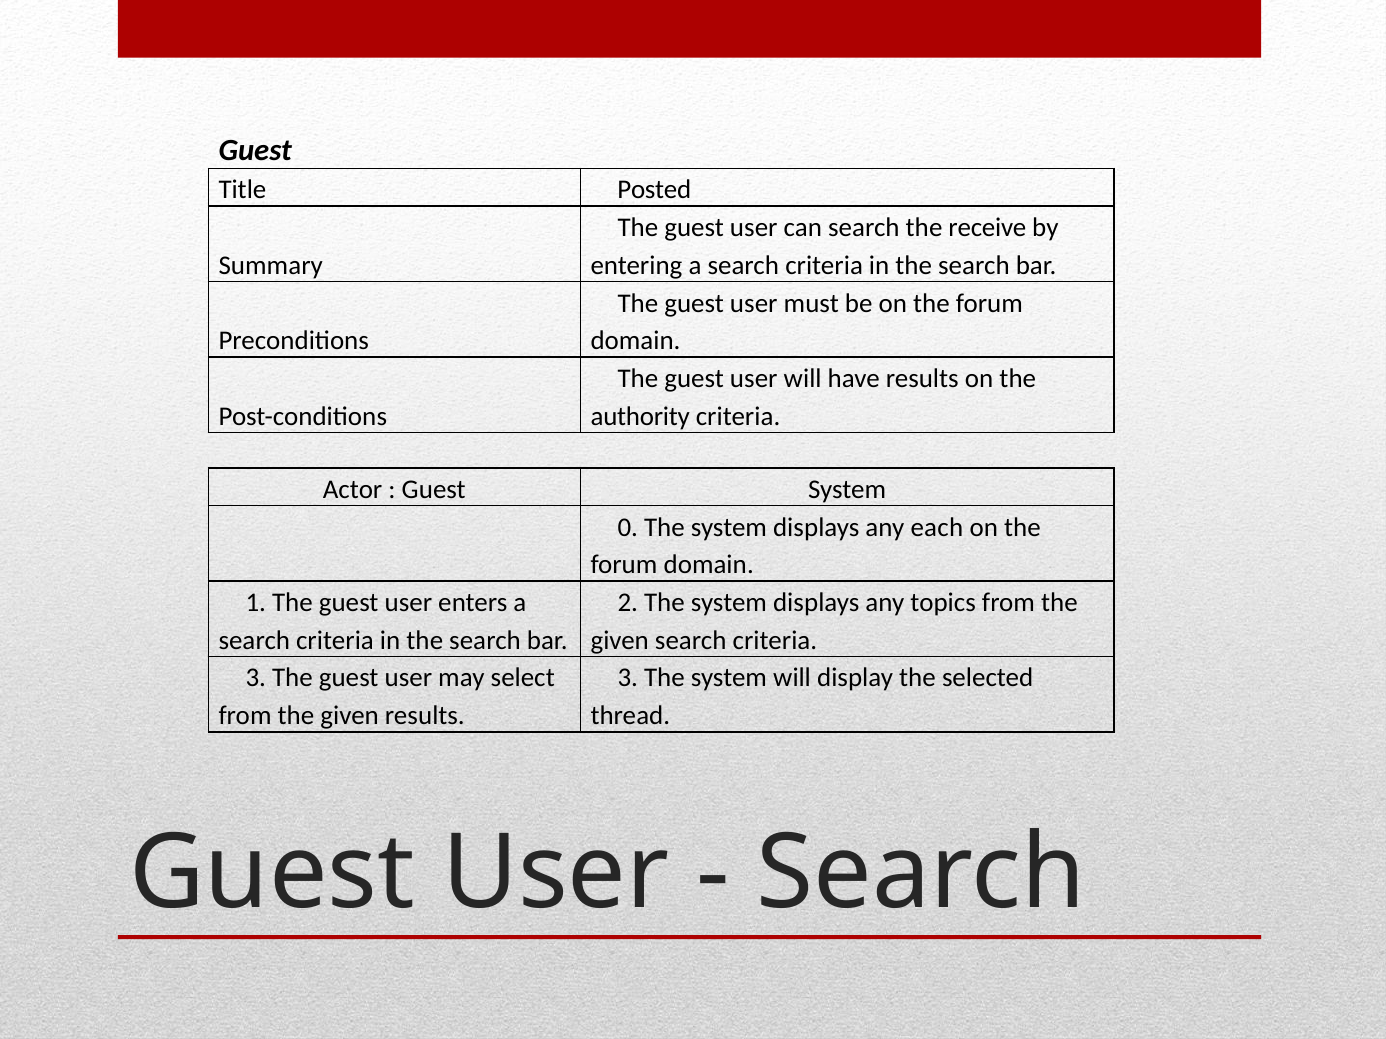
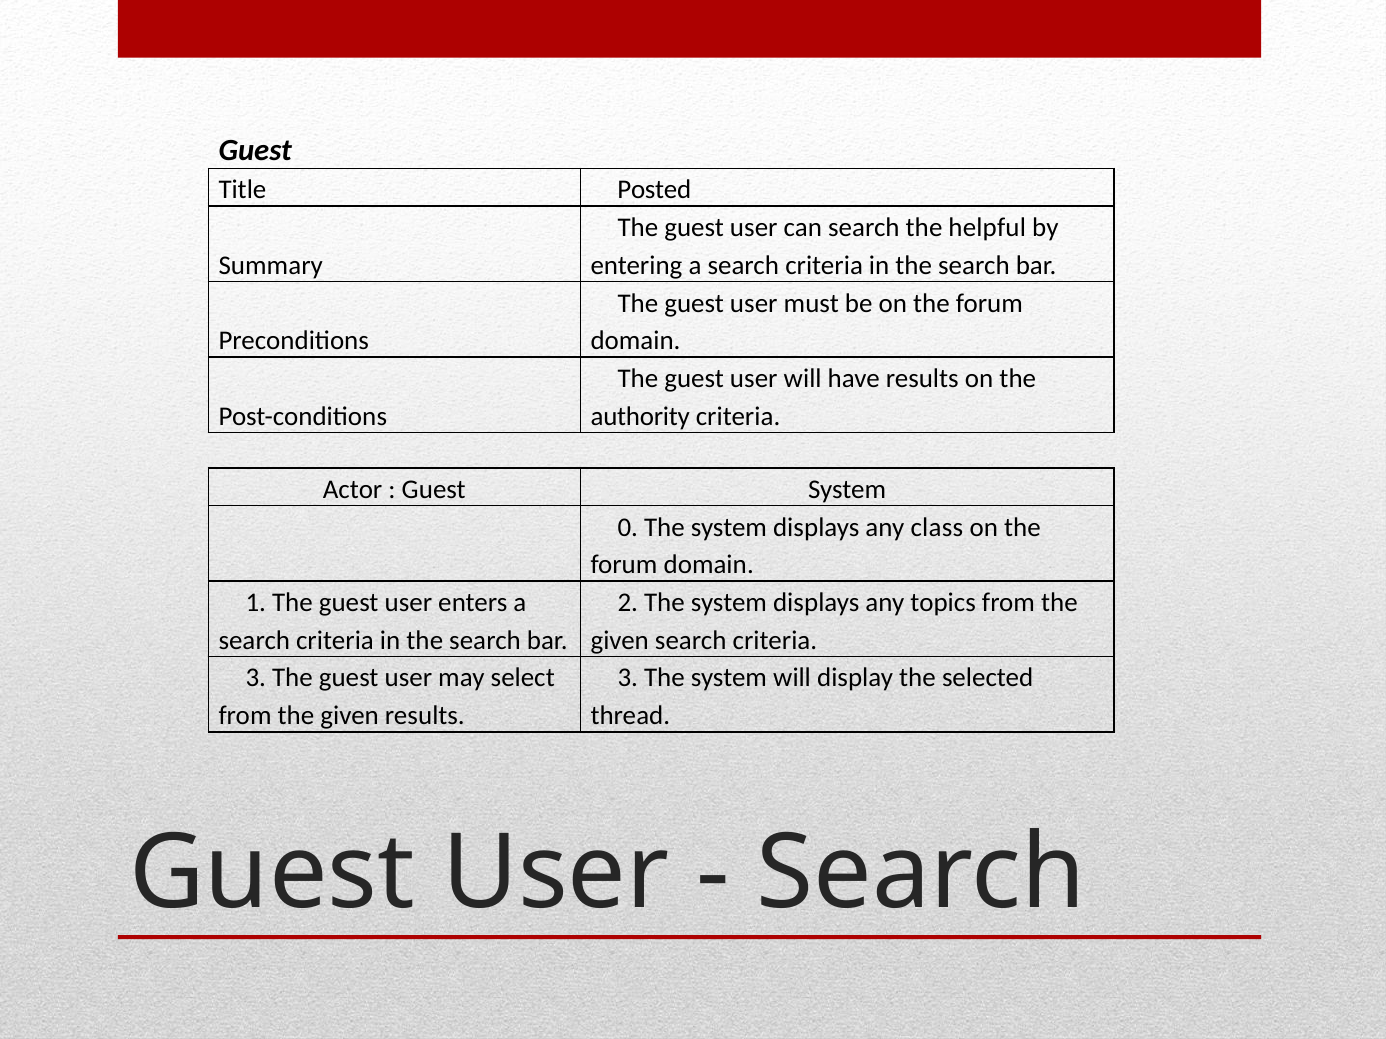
receive: receive -> helpful
each: each -> class
